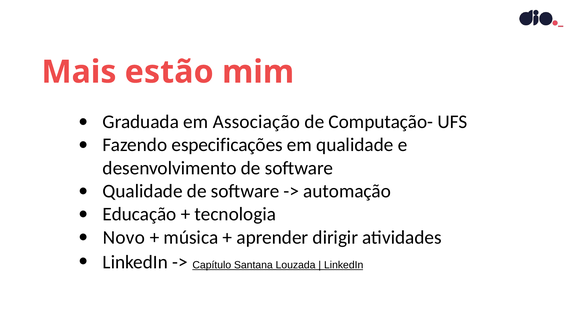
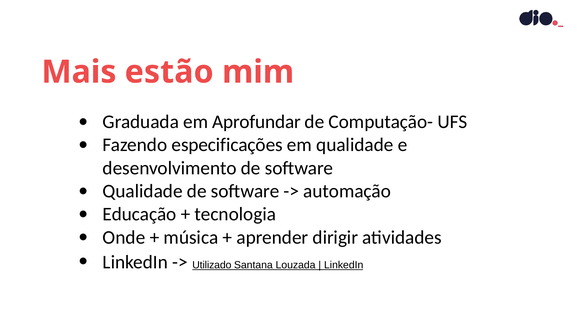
Associação: Associação -> Aprofundar
Novo: Novo -> Onde
Capítulo: Capítulo -> Utilizado
